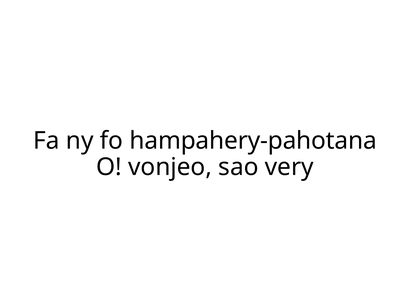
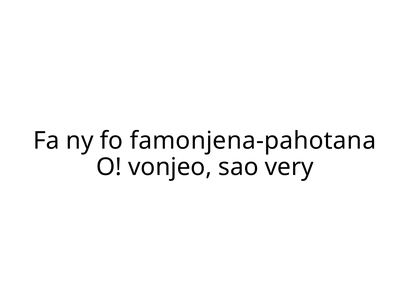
hampahery-pahotana: hampahery-pahotana -> famonjena-pahotana
